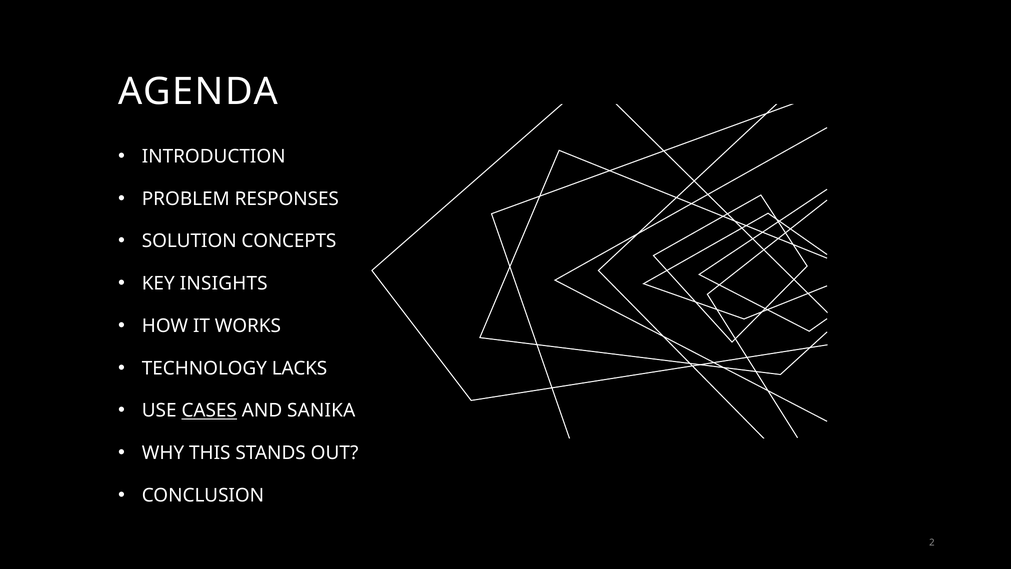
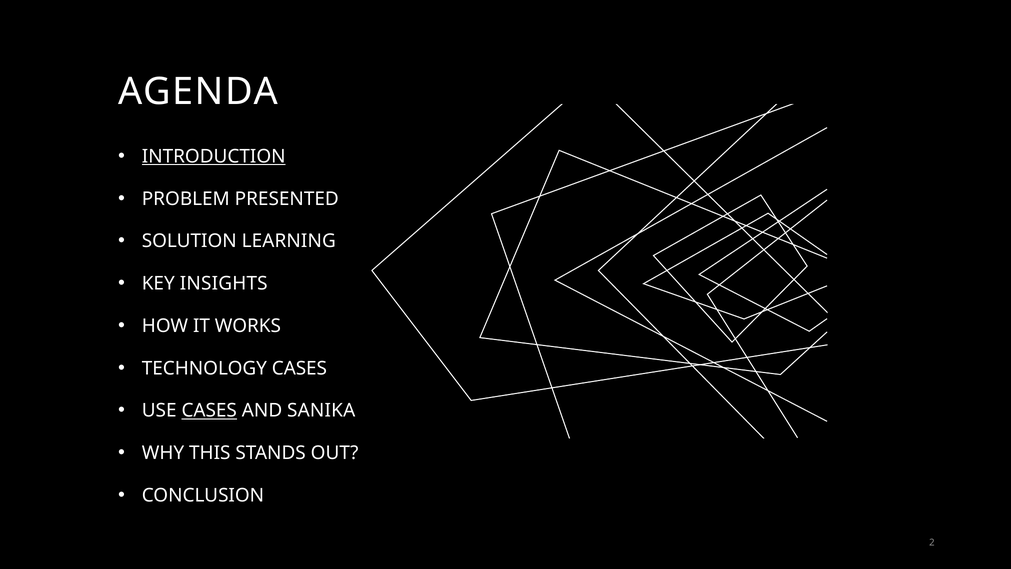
INTRODUCTION underline: none -> present
RESPONSES: RESPONSES -> PRESENTED
CONCEPTS: CONCEPTS -> LEARNING
TECHNOLOGY LACKS: LACKS -> CASES
